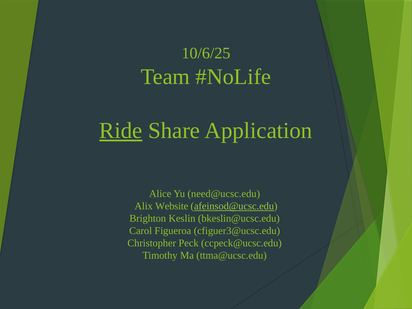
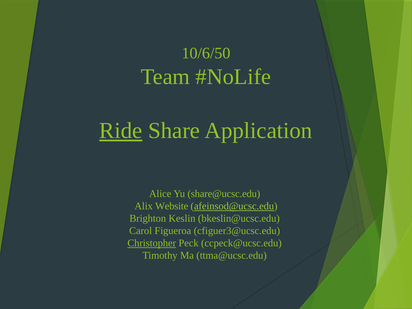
10/6/25: 10/6/25 -> 10/6/50
need@ucsc.edu: need@ucsc.edu -> share@ucsc.edu
Christopher underline: none -> present
